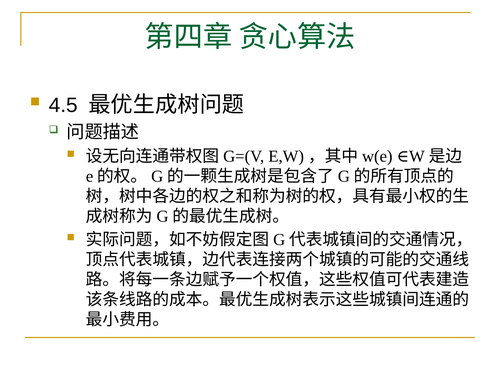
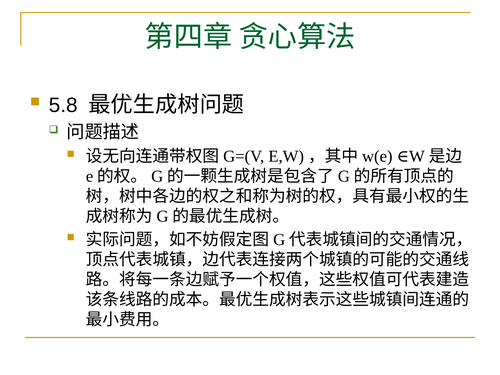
4.5: 4.5 -> 5.8
